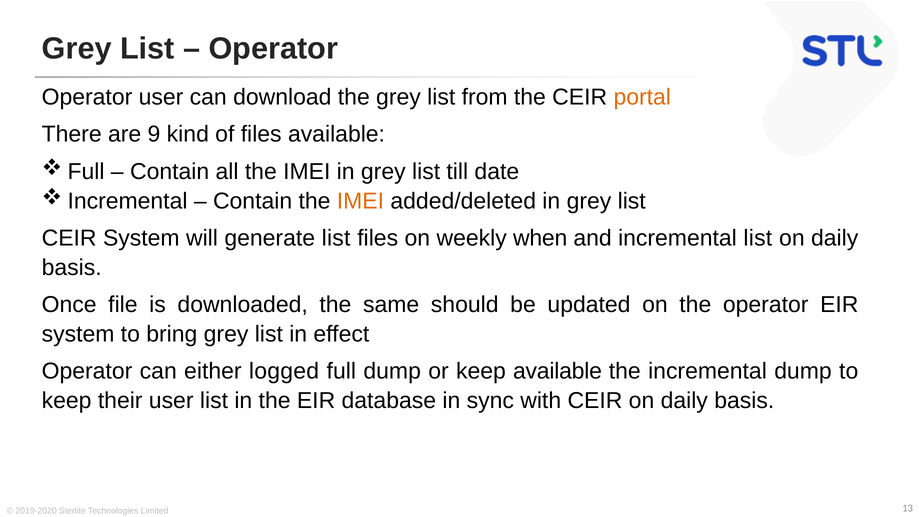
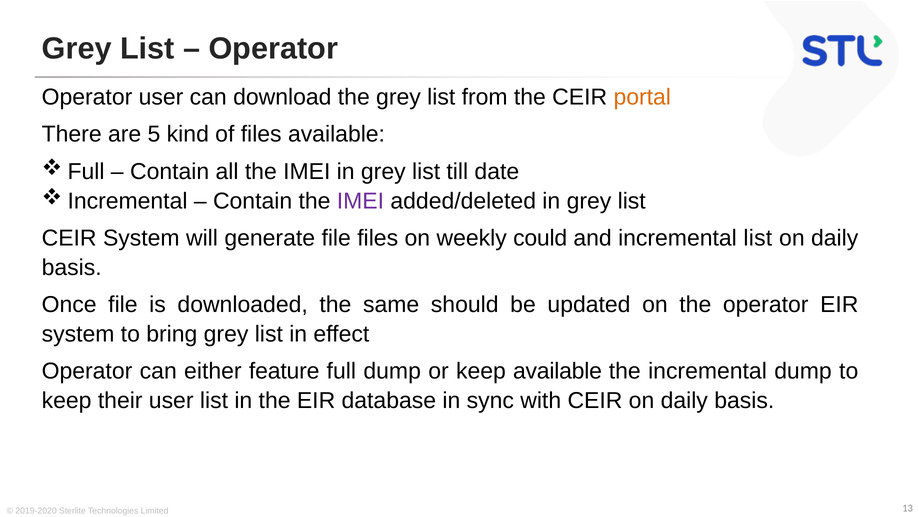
9: 9 -> 5
IMEI at (360, 201) colour: orange -> purple
generate list: list -> file
when: when -> could
logged: logged -> feature
